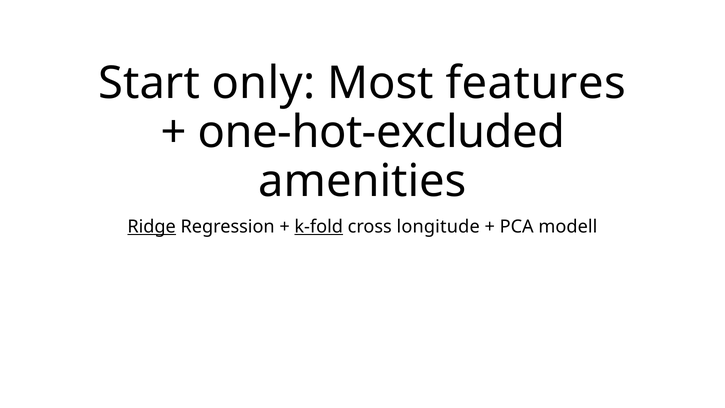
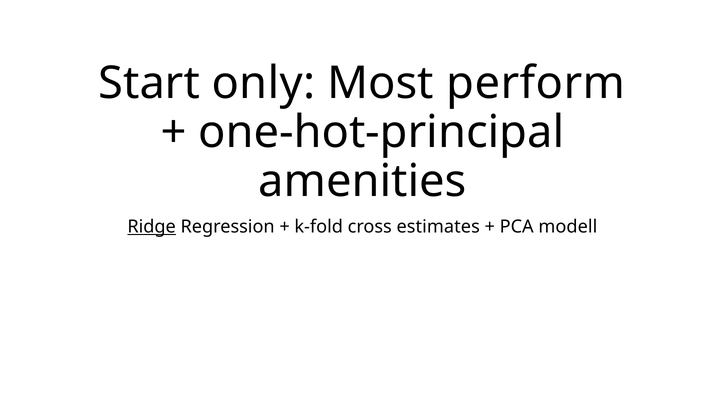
features: features -> perform
one-hot-excluded: one-hot-excluded -> one-hot-principal
k-fold underline: present -> none
longitude: longitude -> estimates
